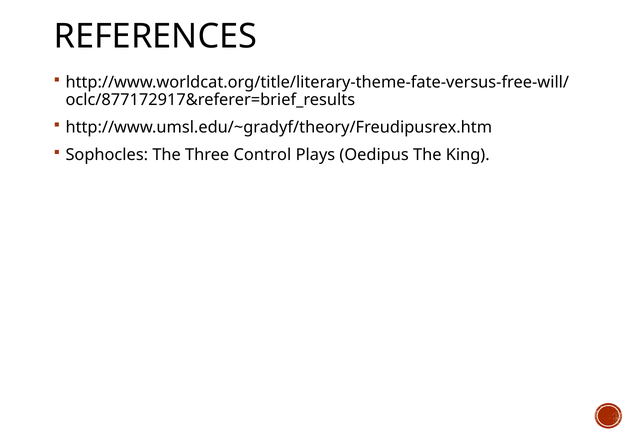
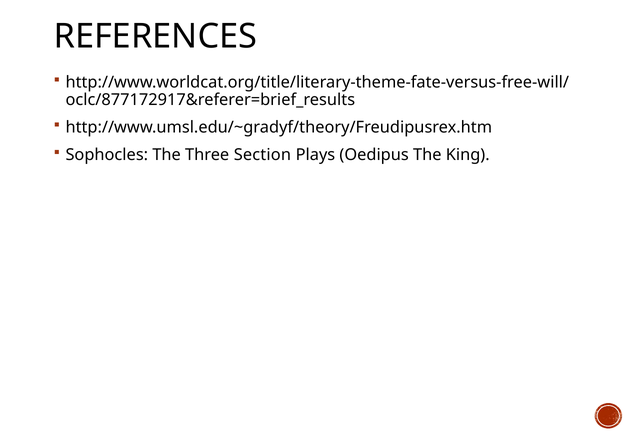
Control: Control -> Section
